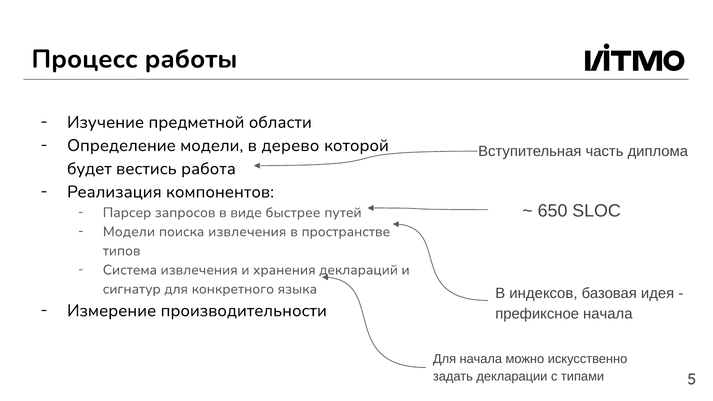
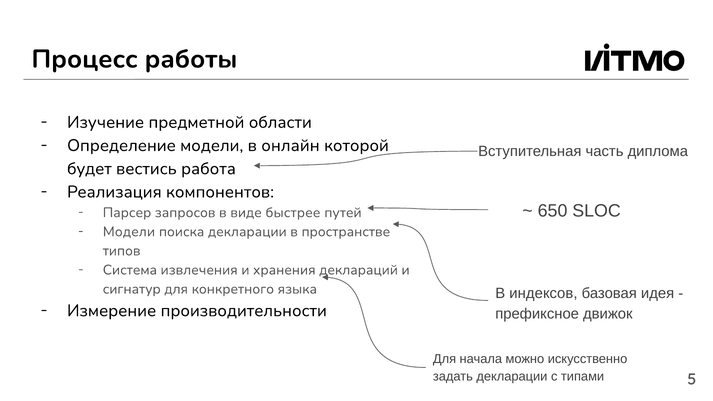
дерево: дерево -> онлайн
поиска извлечения: извлечения -> декларации
префиксное начала: начала -> движок
